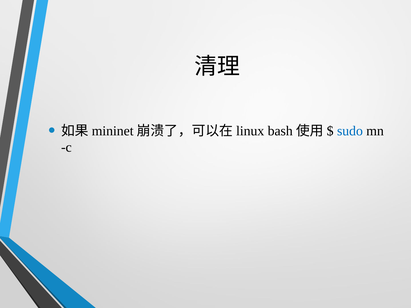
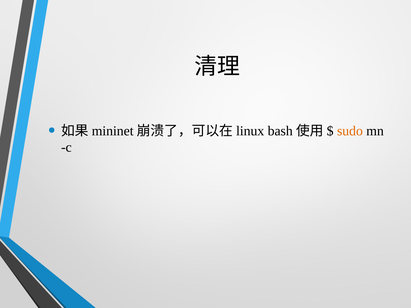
sudo colour: blue -> orange
